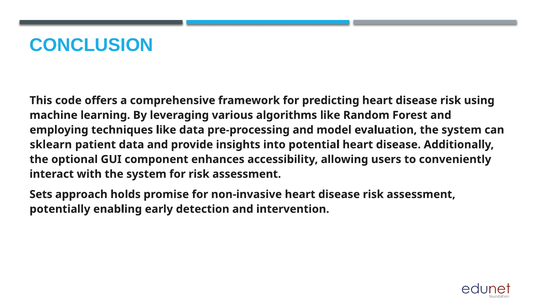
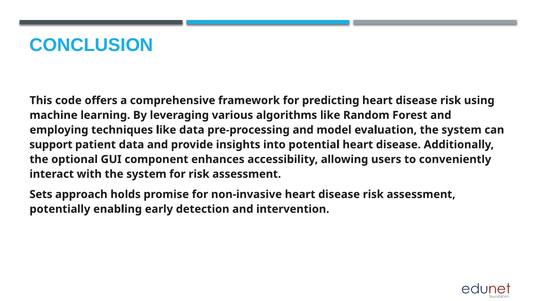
sklearn: sklearn -> support
